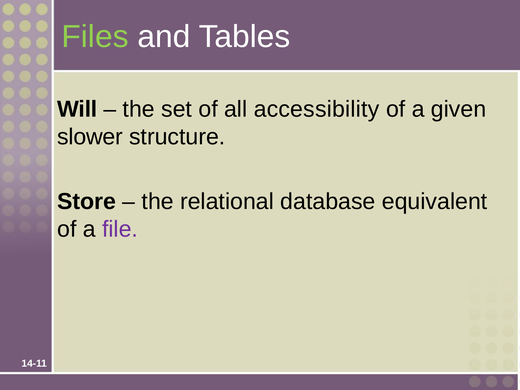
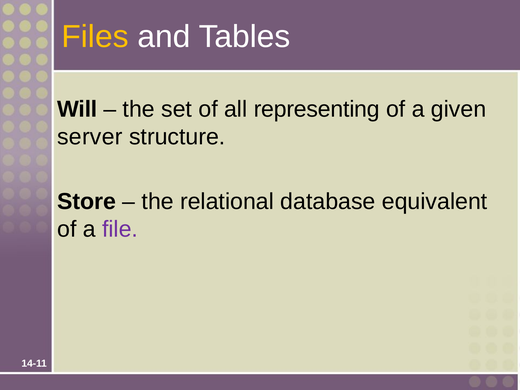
Files colour: light green -> yellow
accessibility: accessibility -> representing
slower: slower -> server
